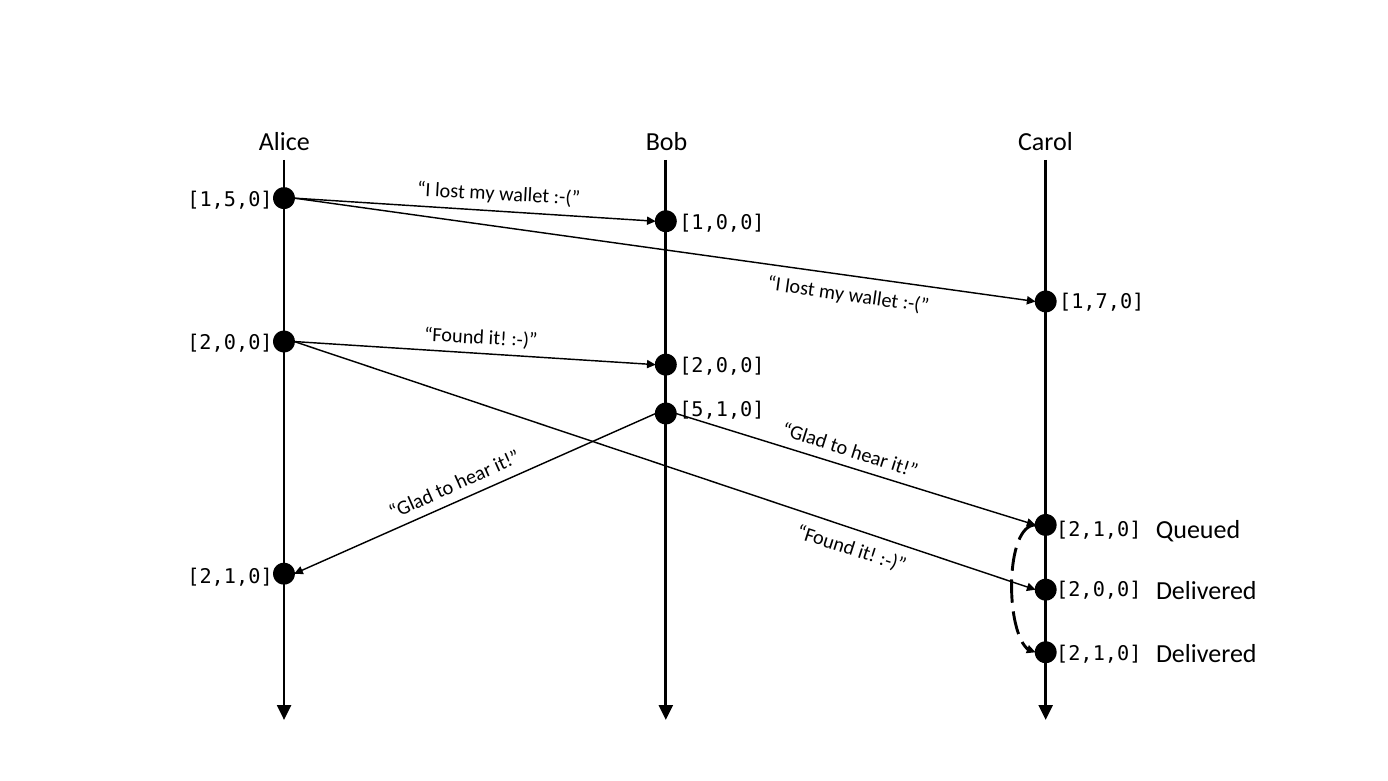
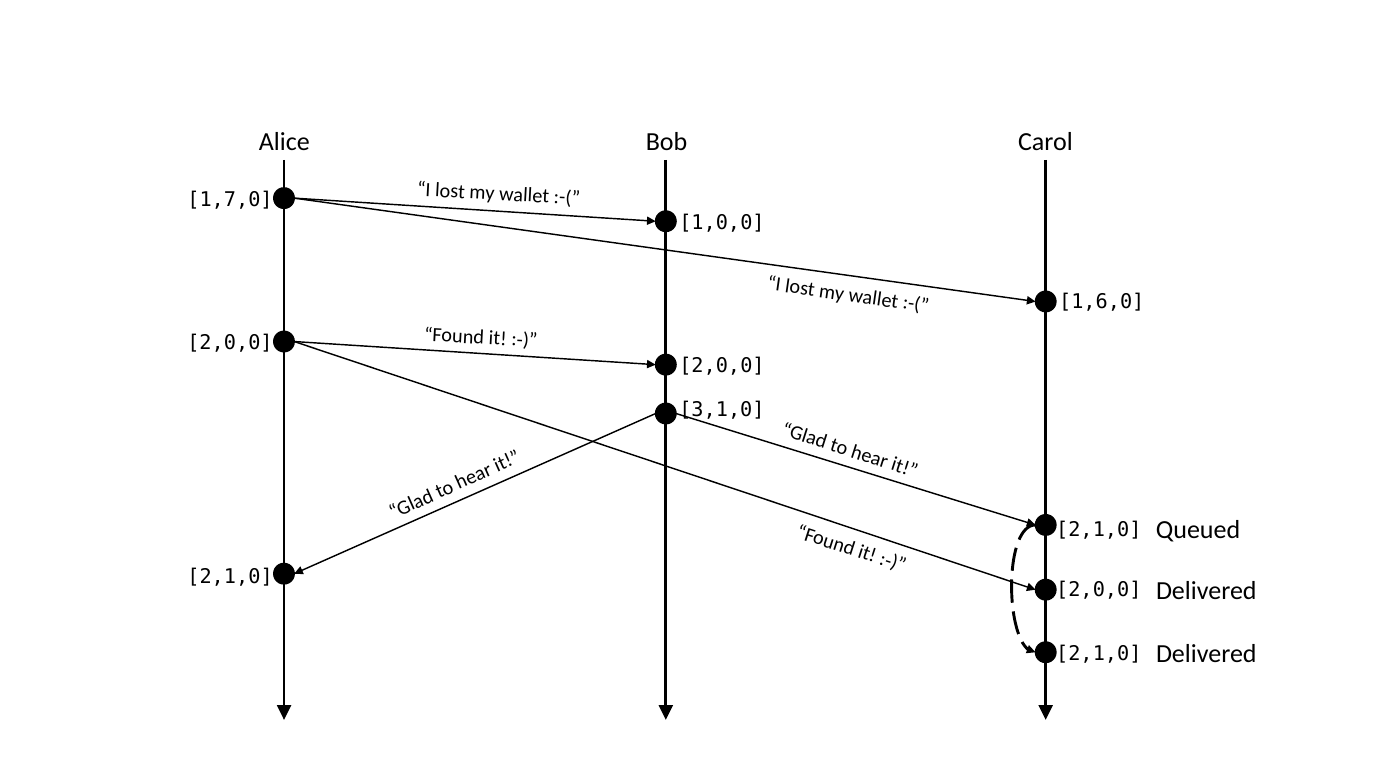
1,5,0: 1,5,0 -> 1,7,0
1,7,0: 1,7,0 -> 1,6,0
5,1,0: 5,1,0 -> 3,1,0
